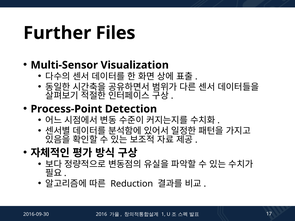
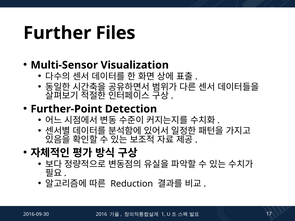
Process-Point: Process-Point -> Further-Point
